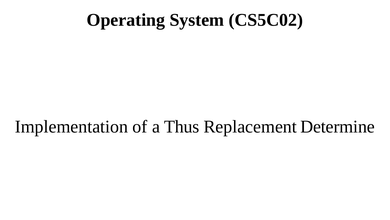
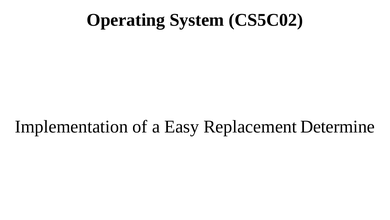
Thus: Thus -> Easy
